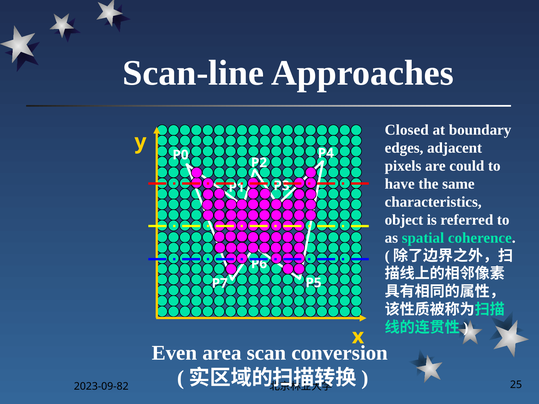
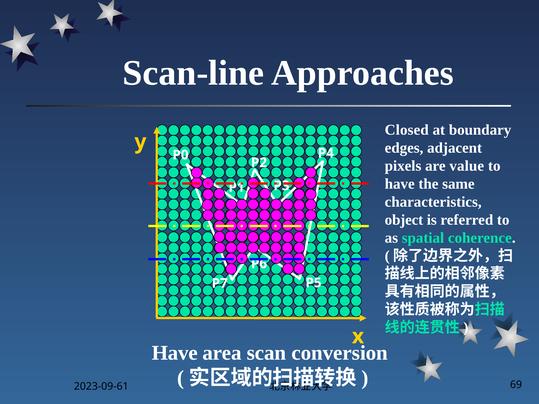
could: could -> value
Even at (175, 353): Even -> Have
2023-09-82: 2023-09-82 -> 2023-09-61
25: 25 -> 69
